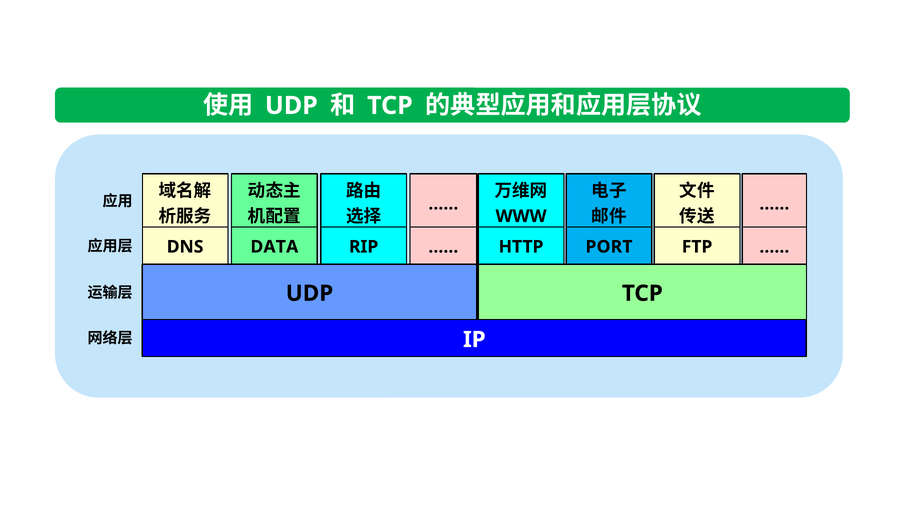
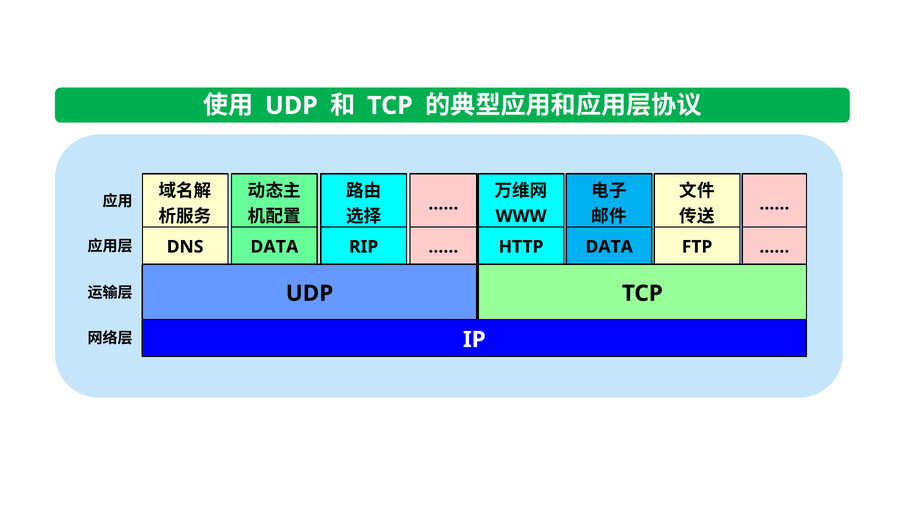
HTTP PORT: PORT -> DATA
